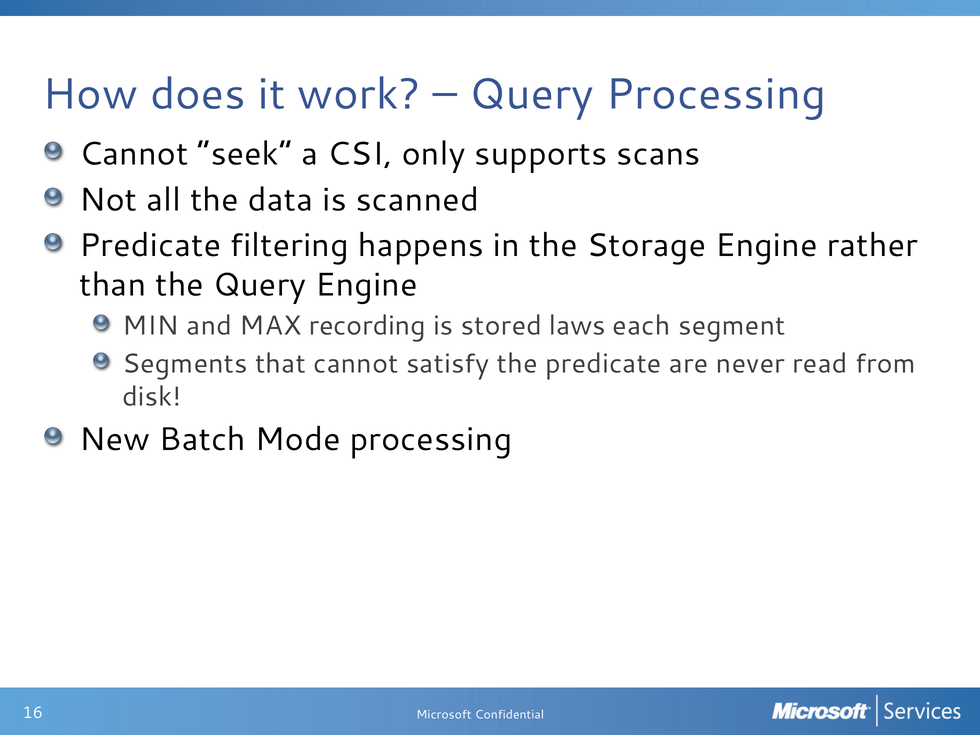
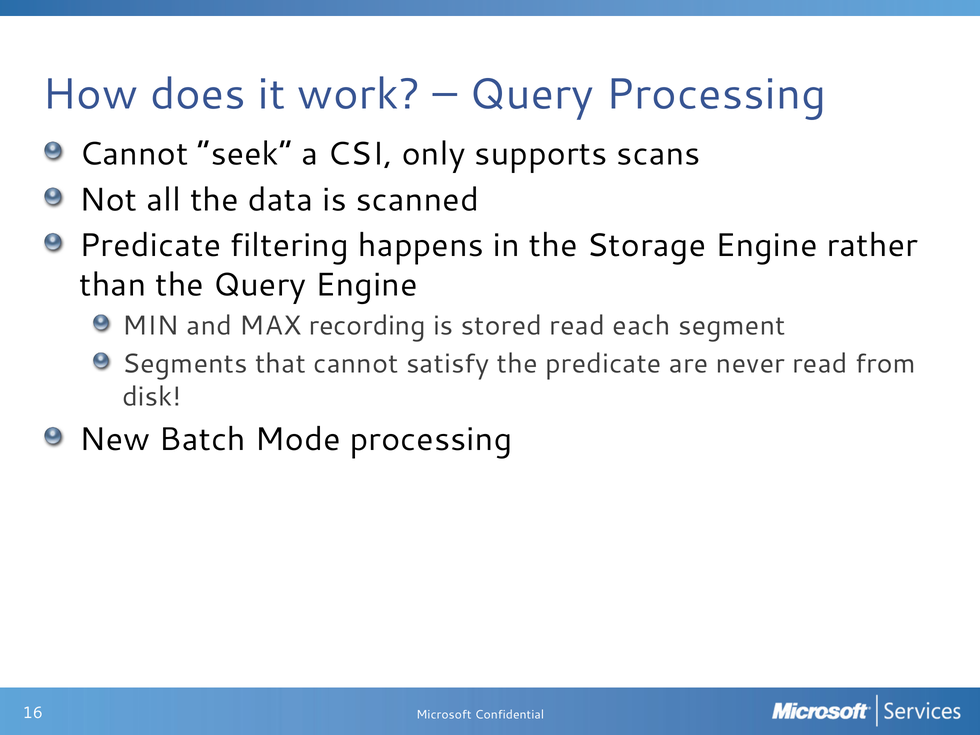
stored laws: laws -> read
